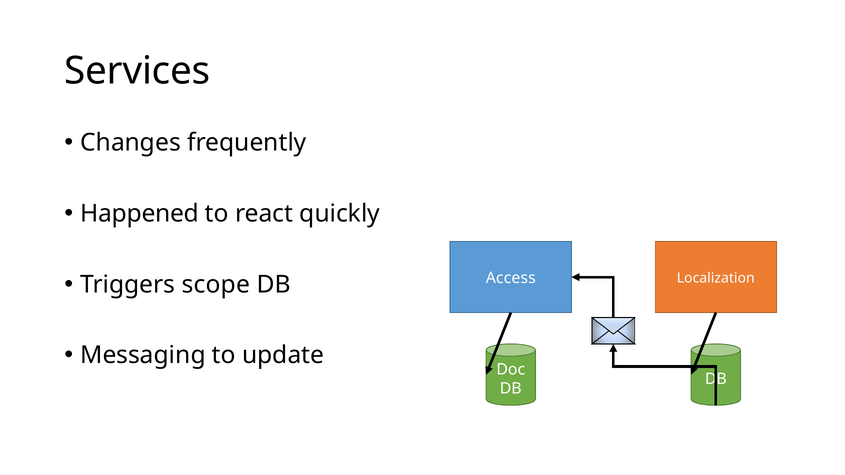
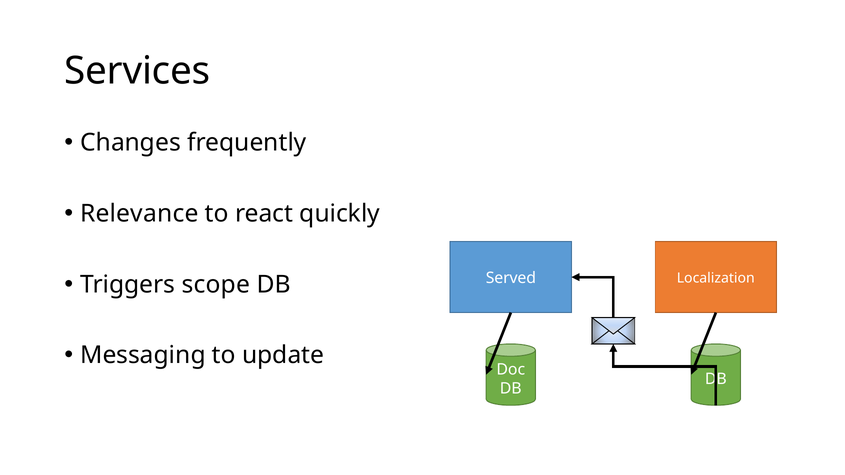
Happened: Happened -> Relevance
Access: Access -> Served
